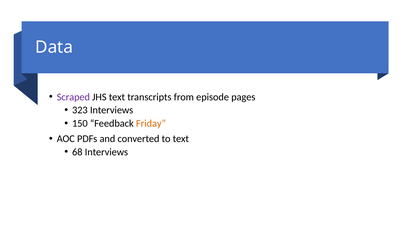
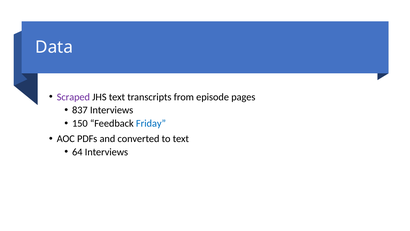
323: 323 -> 837
Friday colour: orange -> blue
68: 68 -> 64
